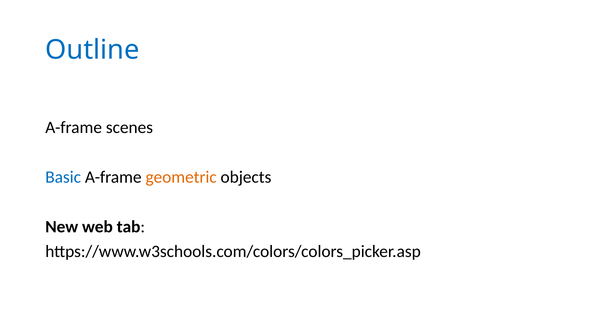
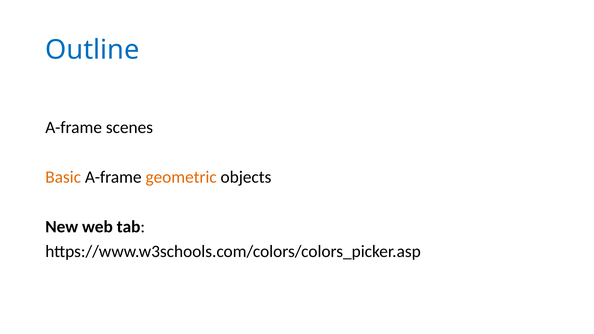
Basic colour: blue -> orange
